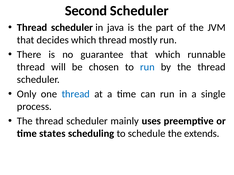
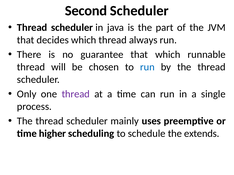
mostly: mostly -> always
thread at (76, 94) colour: blue -> purple
states: states -> higher
